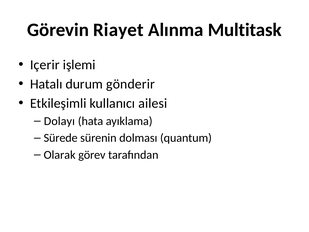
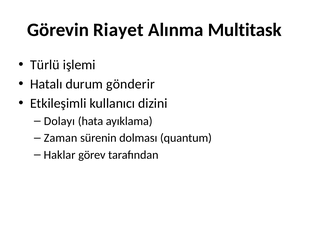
Içerir: Içerir -> Türlü
ailesi: ailesi -> dizini
Sürede: Sürede -> Zaman
Olarak: Olarak -> Haklar
